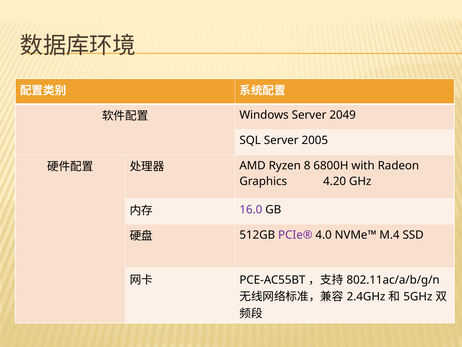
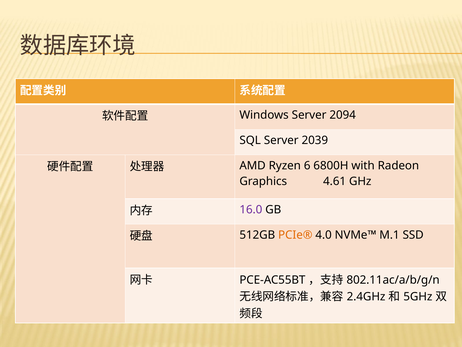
2049: 2049 -> 2094
2005: 2005 -> 2039
8: 8 -> 6
4.20: 4.20 -> 4.61
PCIe® colour: purple -> orange
M.4: M.4 -> M.1
